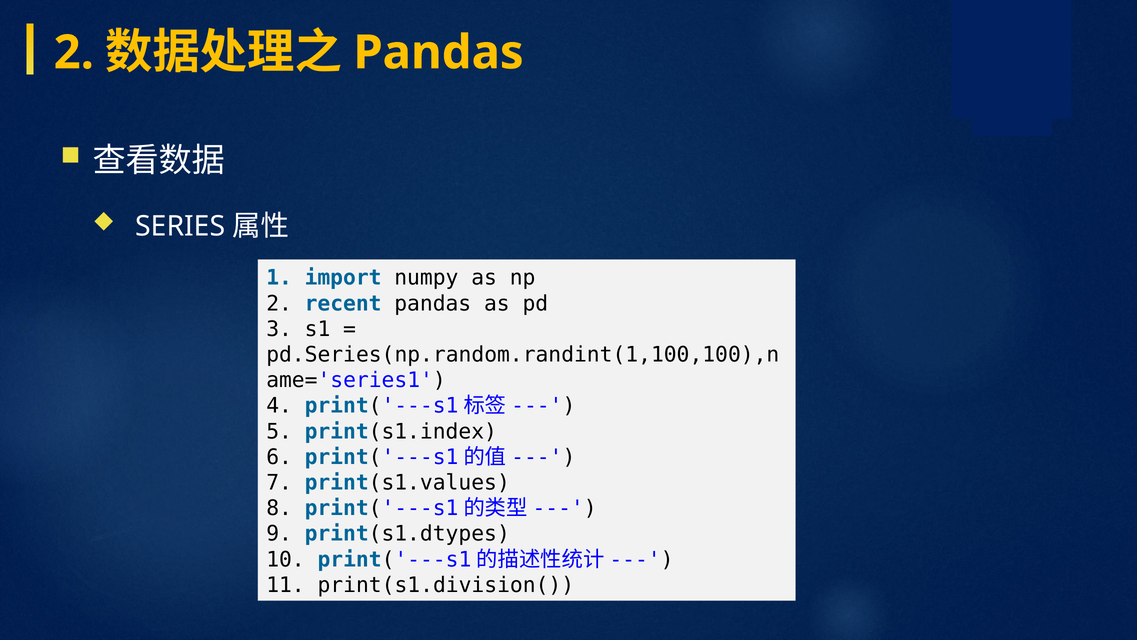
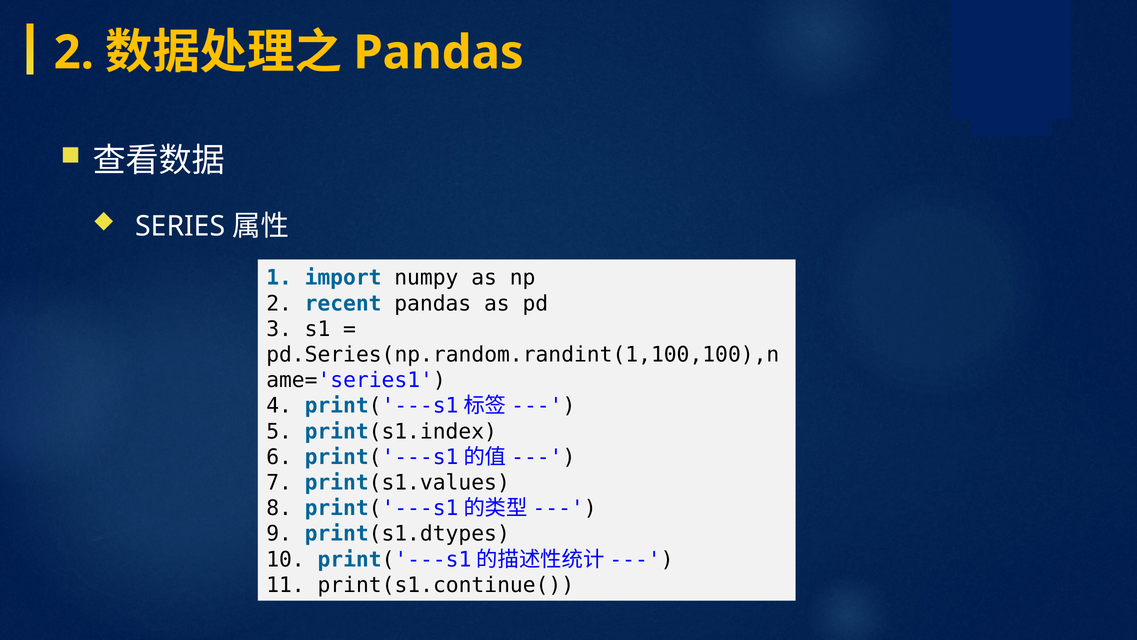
print(s1.division(: print(s1.division( -> print(s1.continue(
